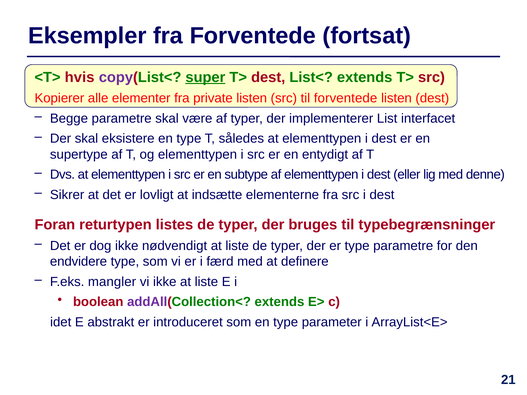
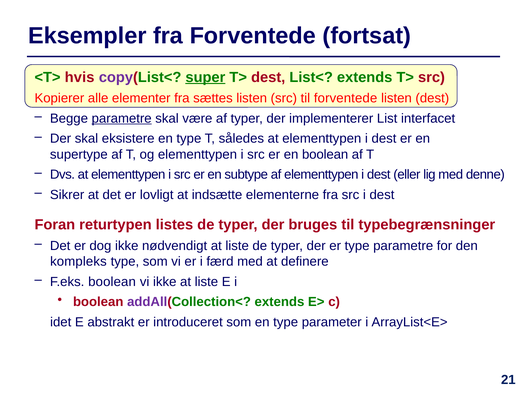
private: private -> sættes
parametre at (122, 118) underline: none -> present
en entydigt: entydigt -> boolean
endvidere: endvidere -> kompleks
F.eks mangler: mangler -> boolean
